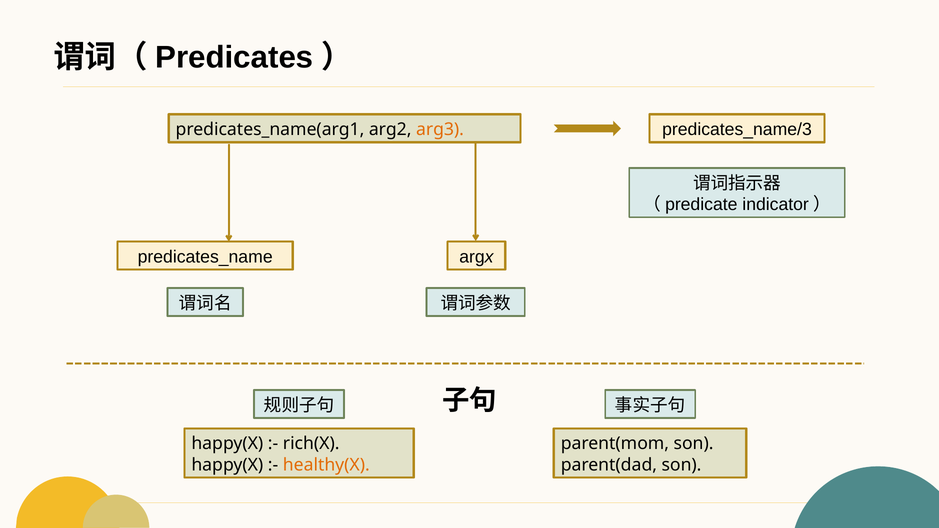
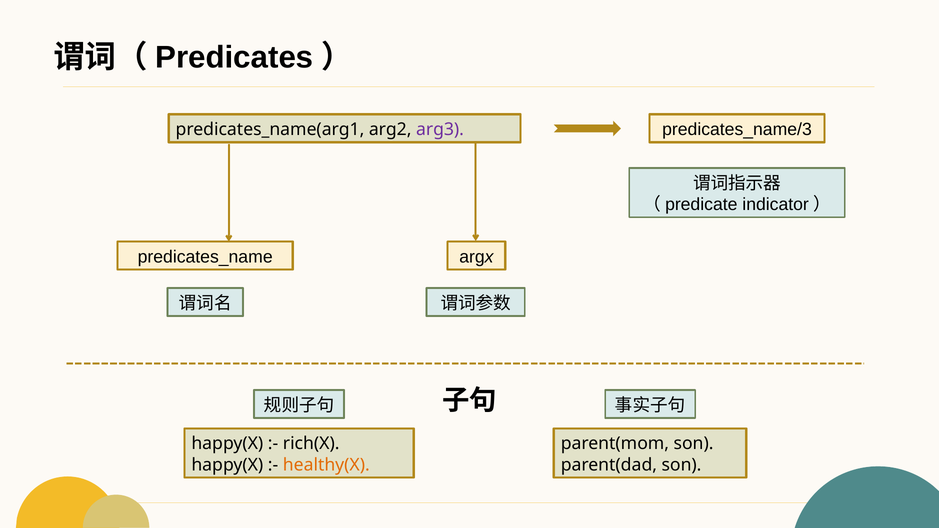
arg3 colour: orange -> purple
